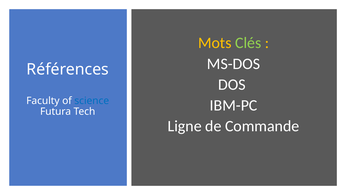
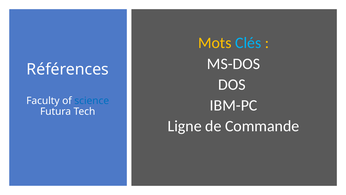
Clés colour: light green -> light blue
